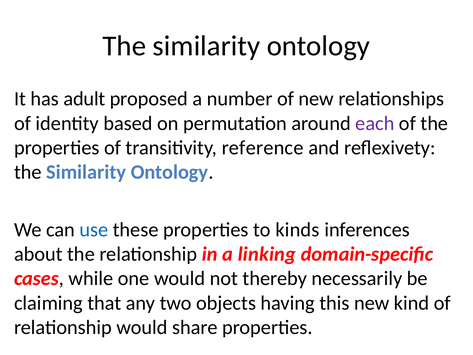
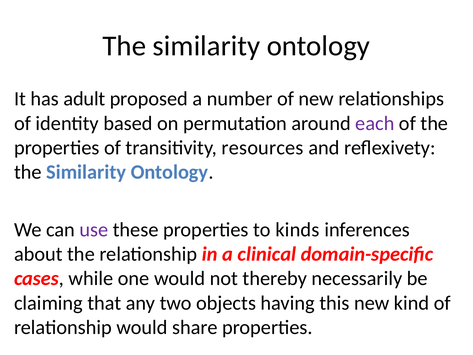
reference: reference -> resources
use colour: blue -> purple
linking: linking -> clinical
